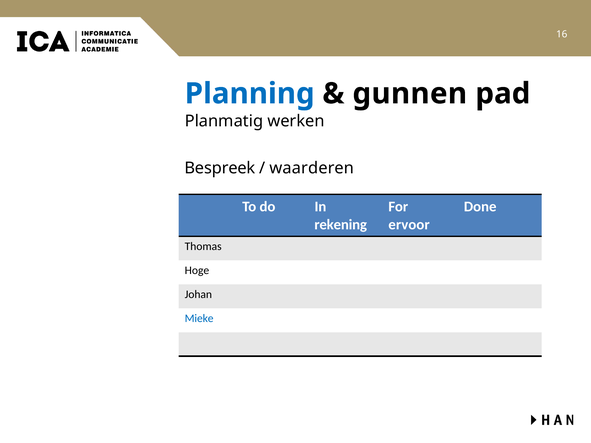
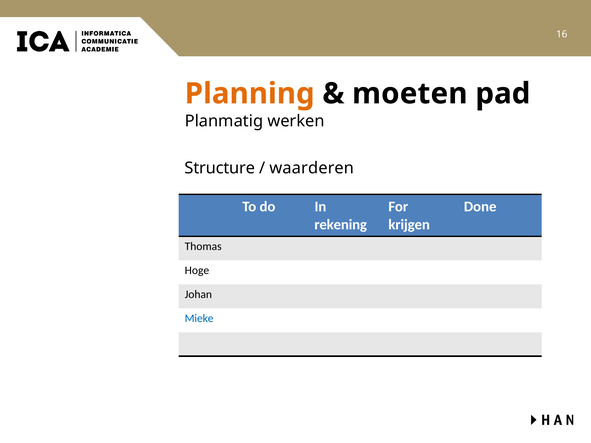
Planning colour: blue -> orange
gunnen: gunnen -> moeten
Bespreek: Bespreek -> Structure
ervoor: ervoor -> krijgen
